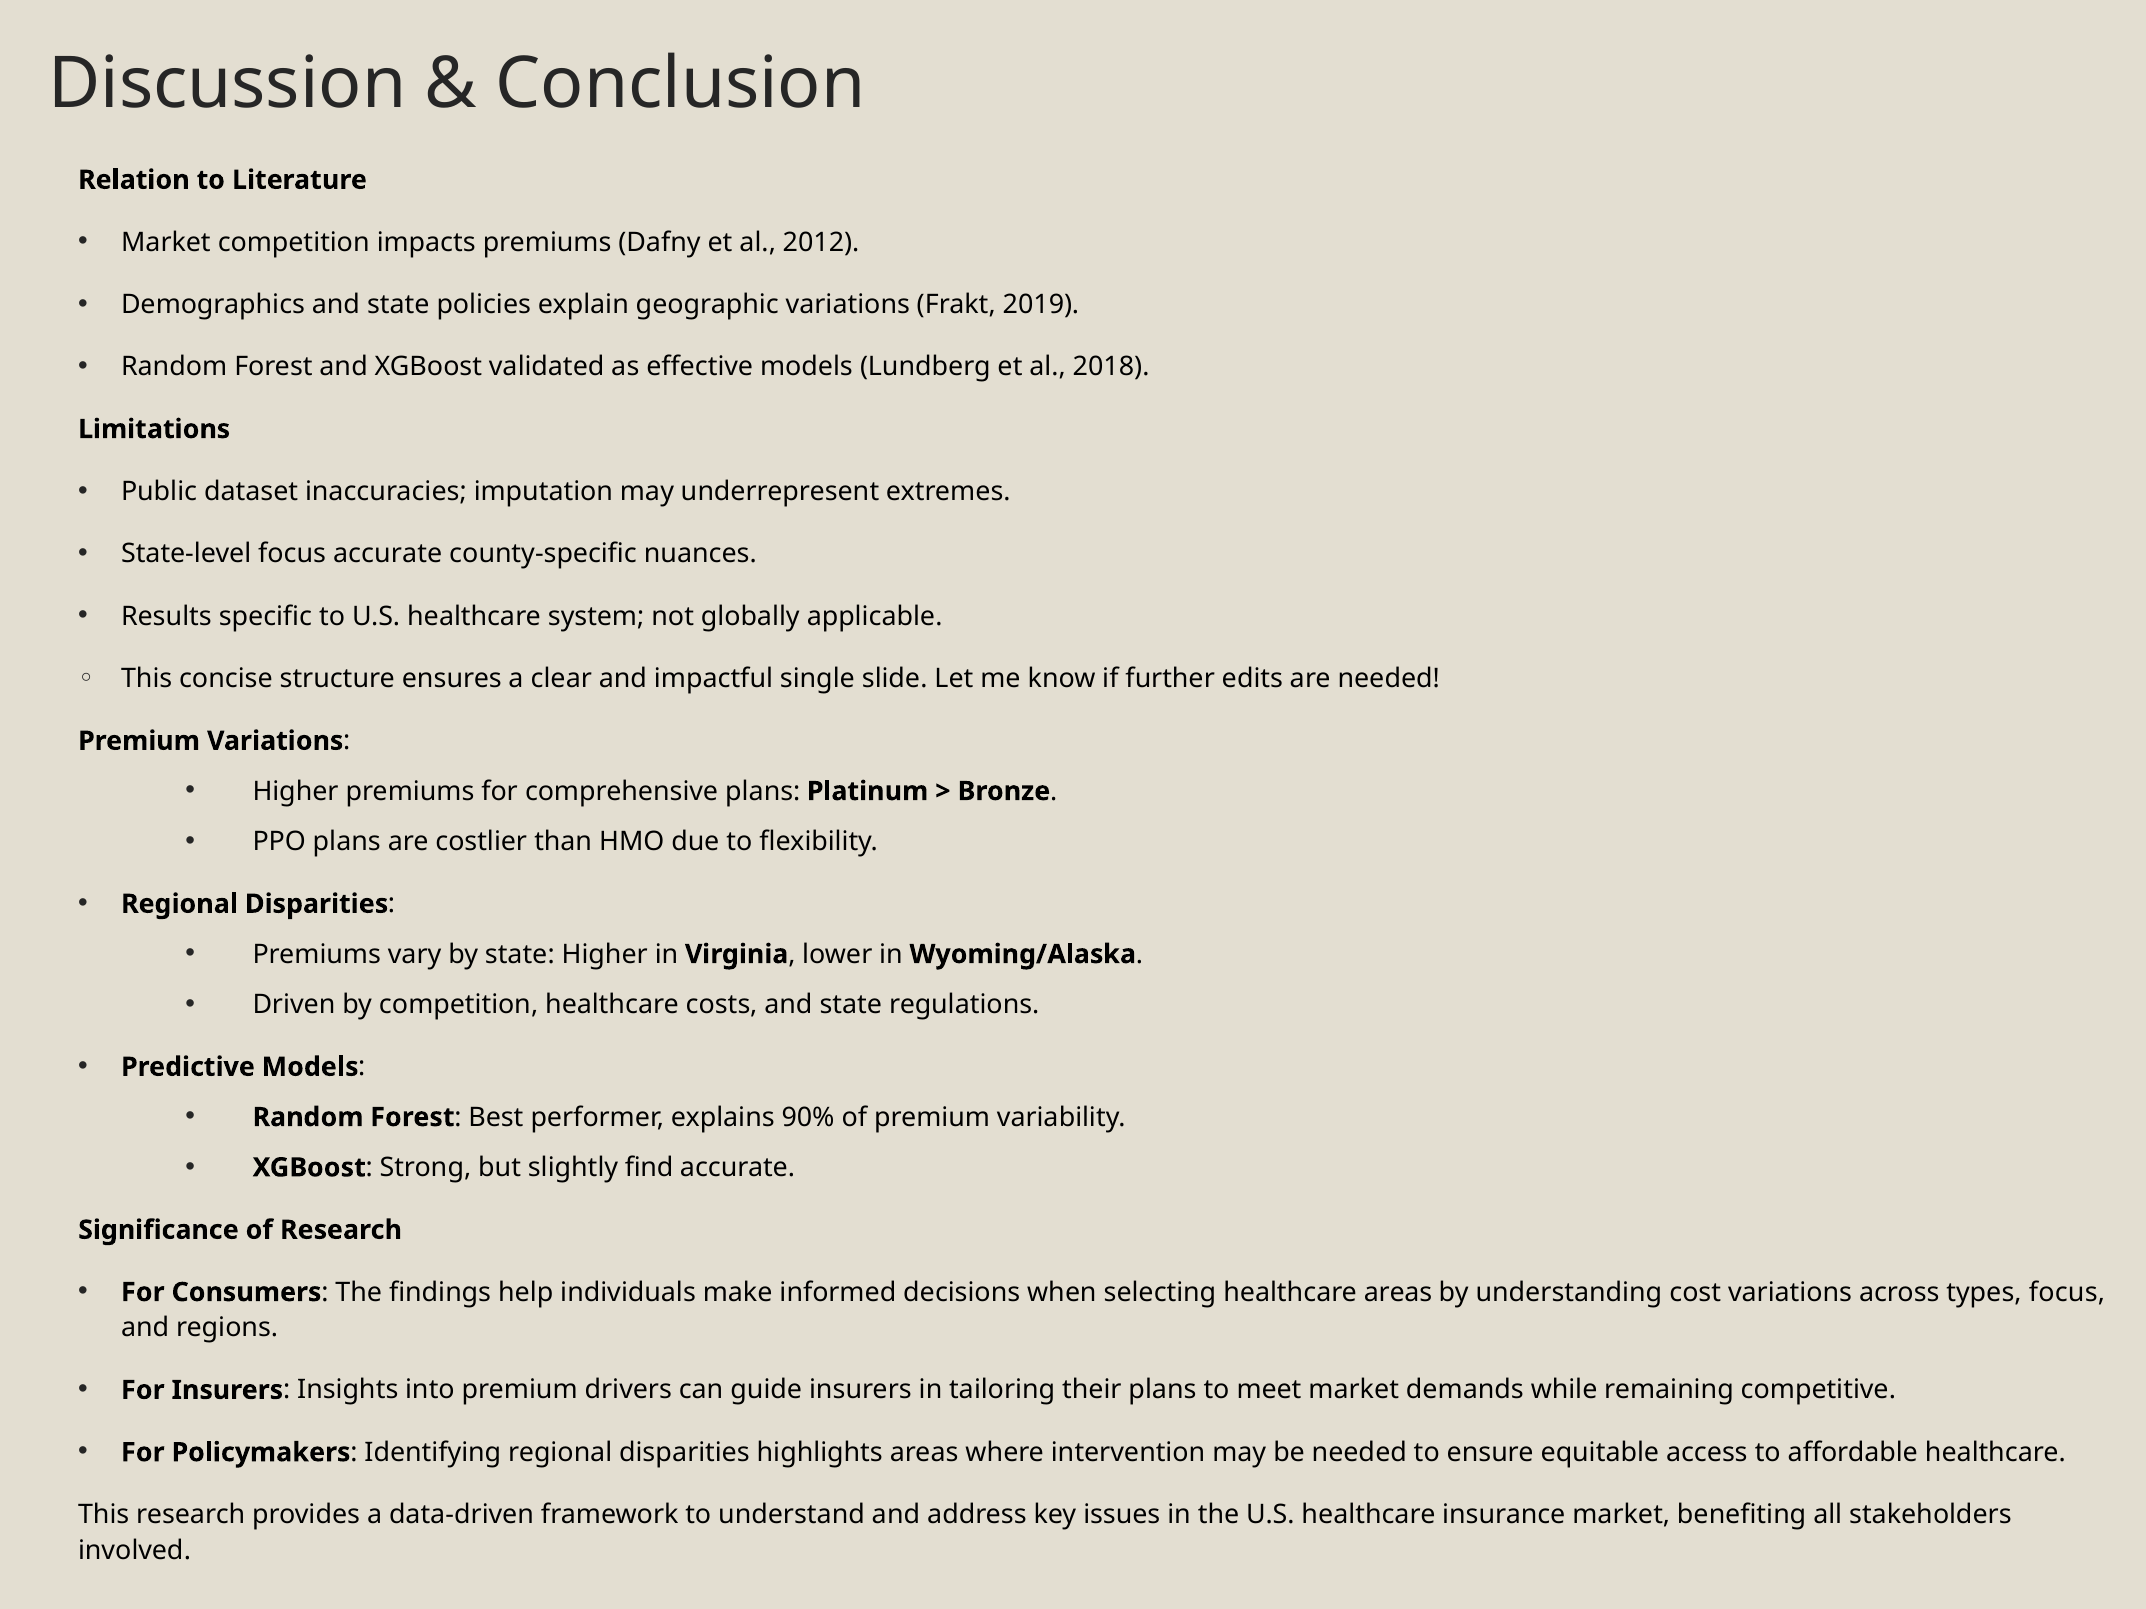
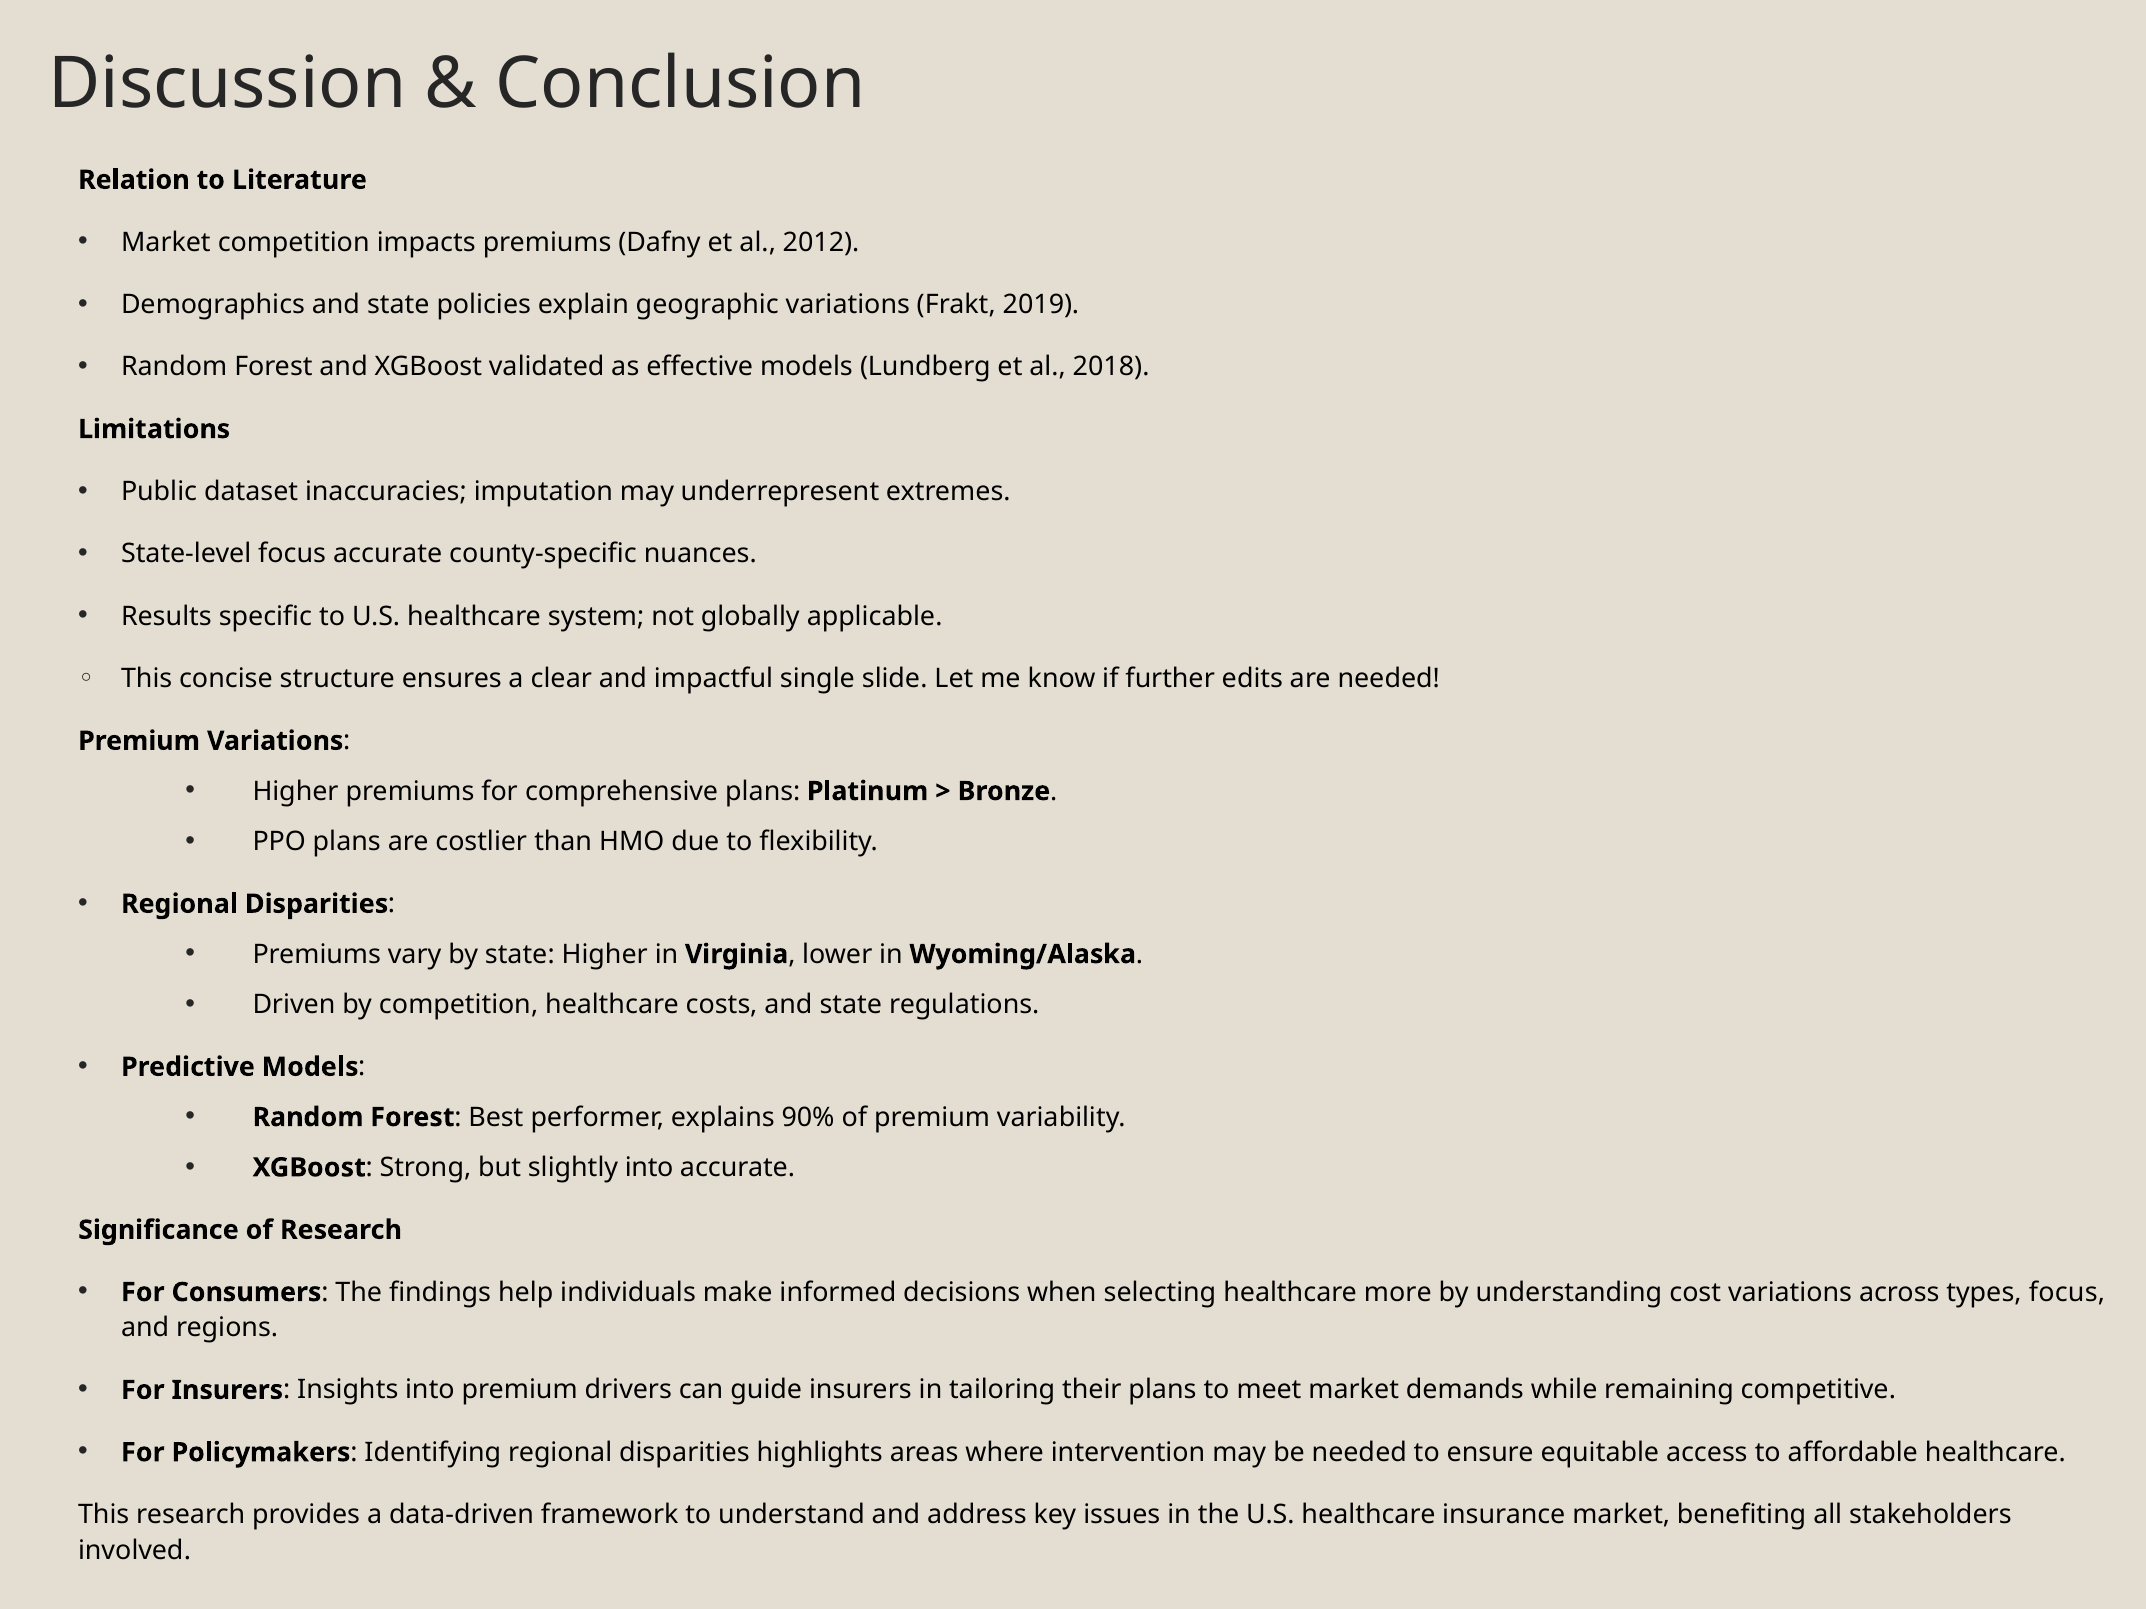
slightly find: find -> into
healthcare areas: areas -> more
